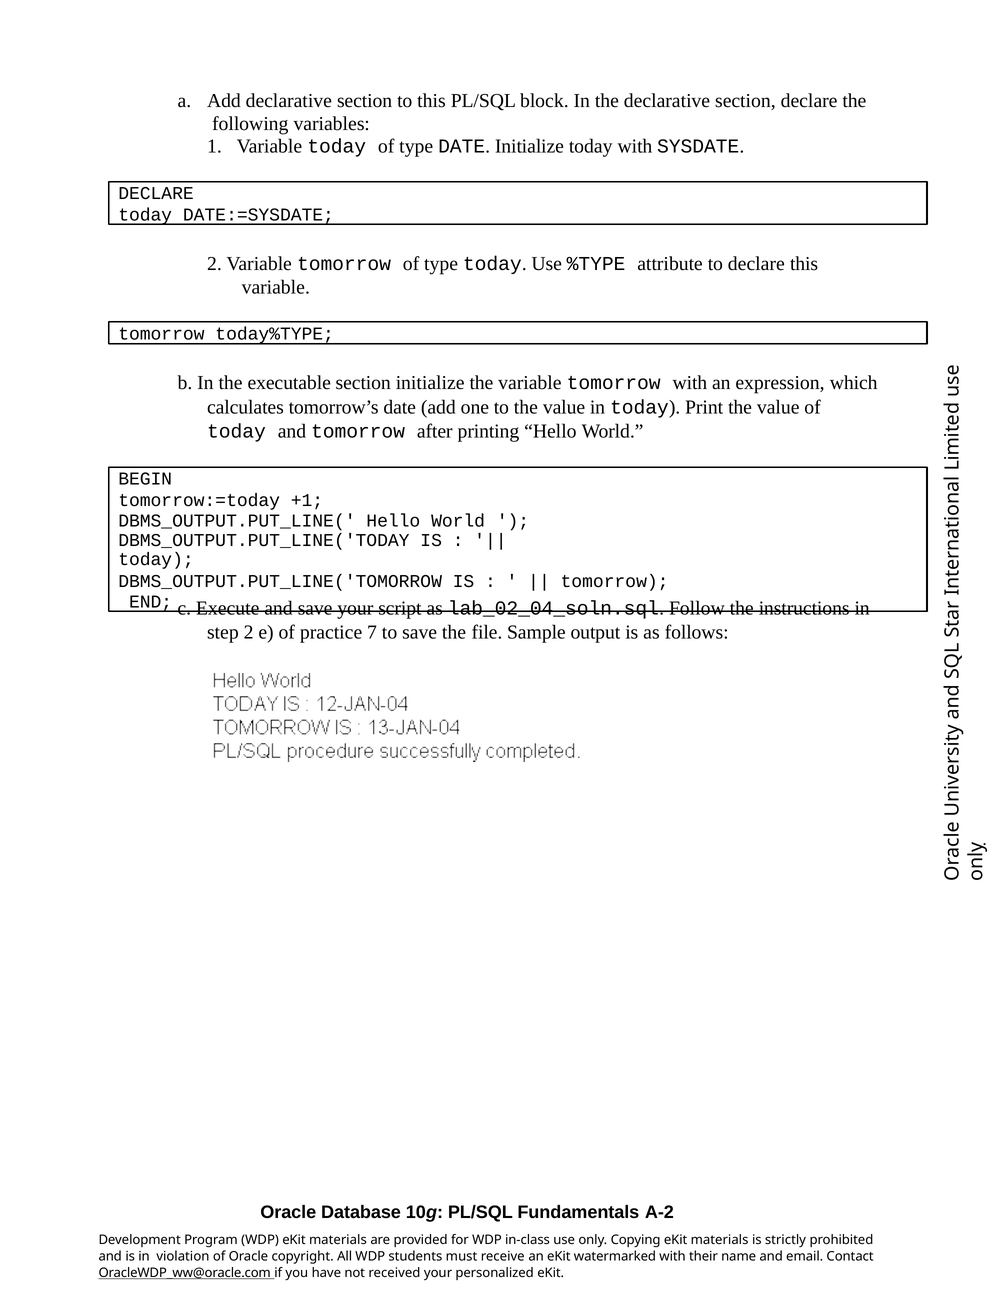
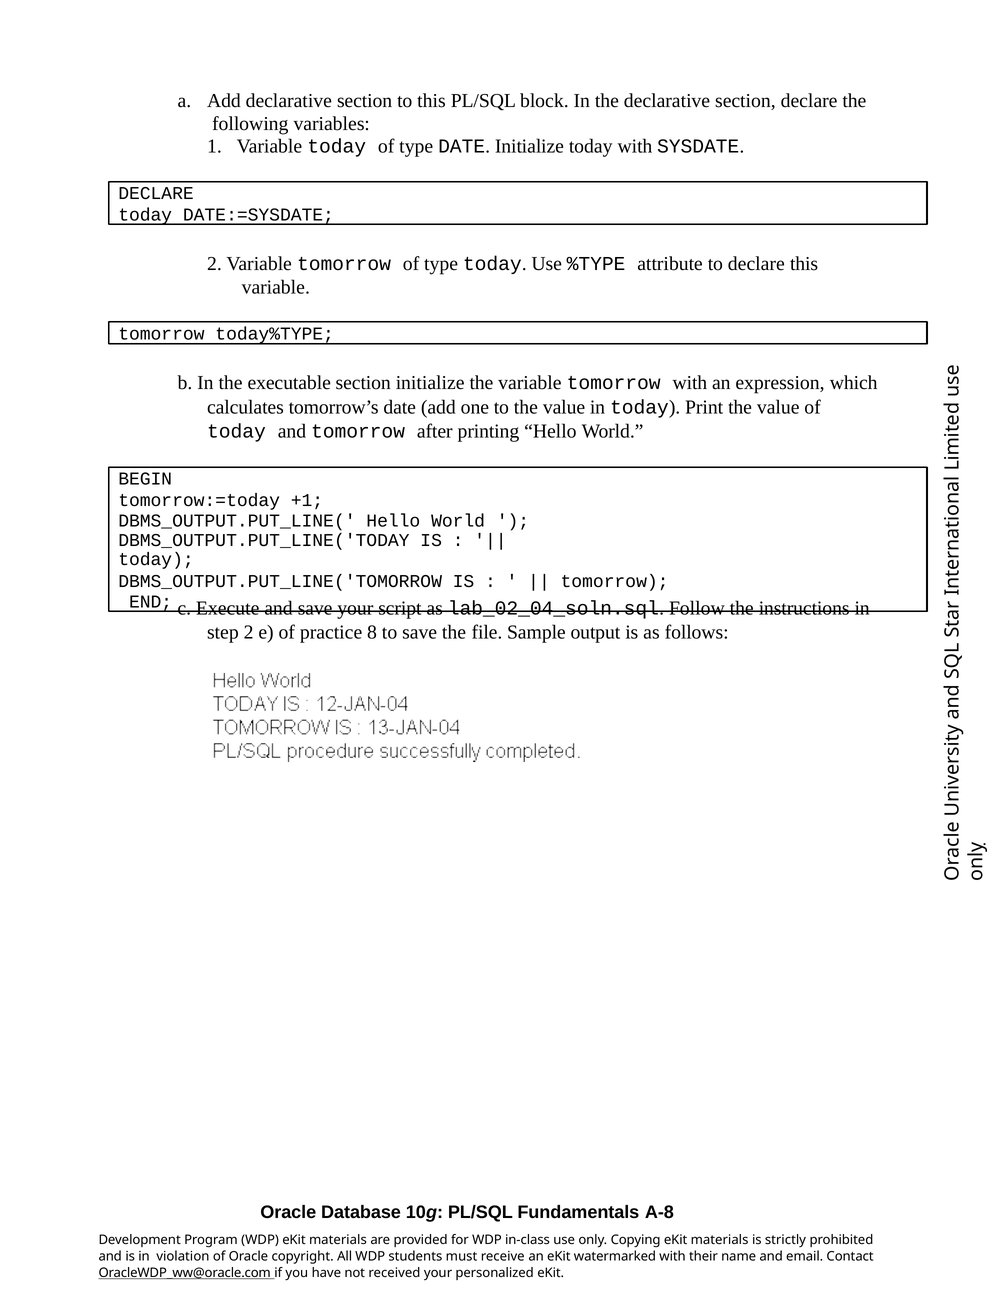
7: 7 -> 8
A-2: A-2 -> A-8
